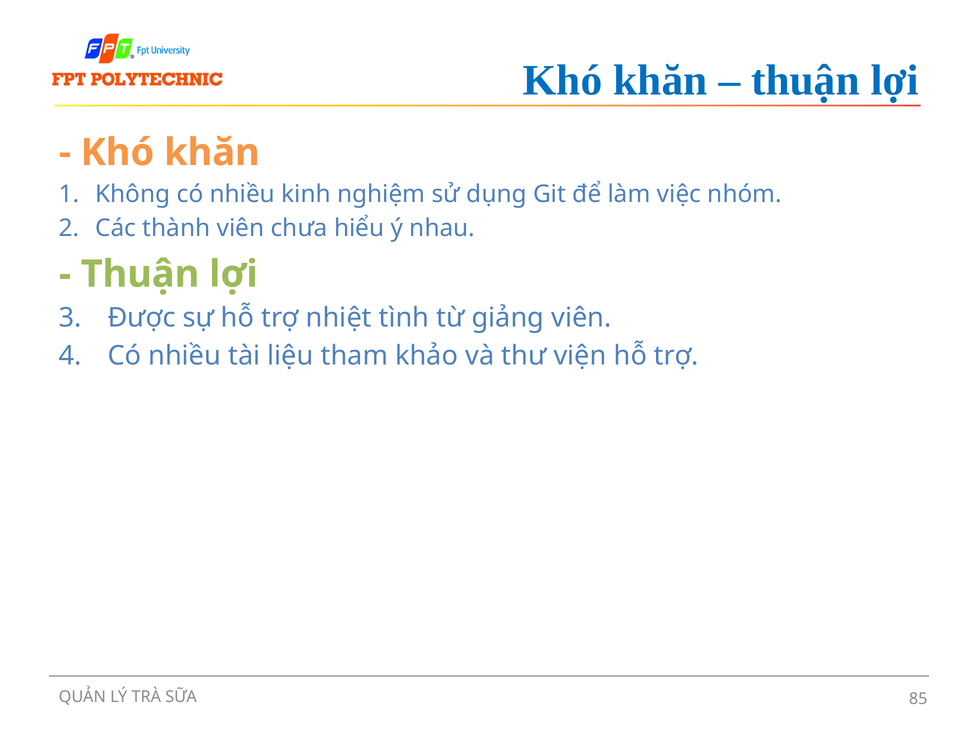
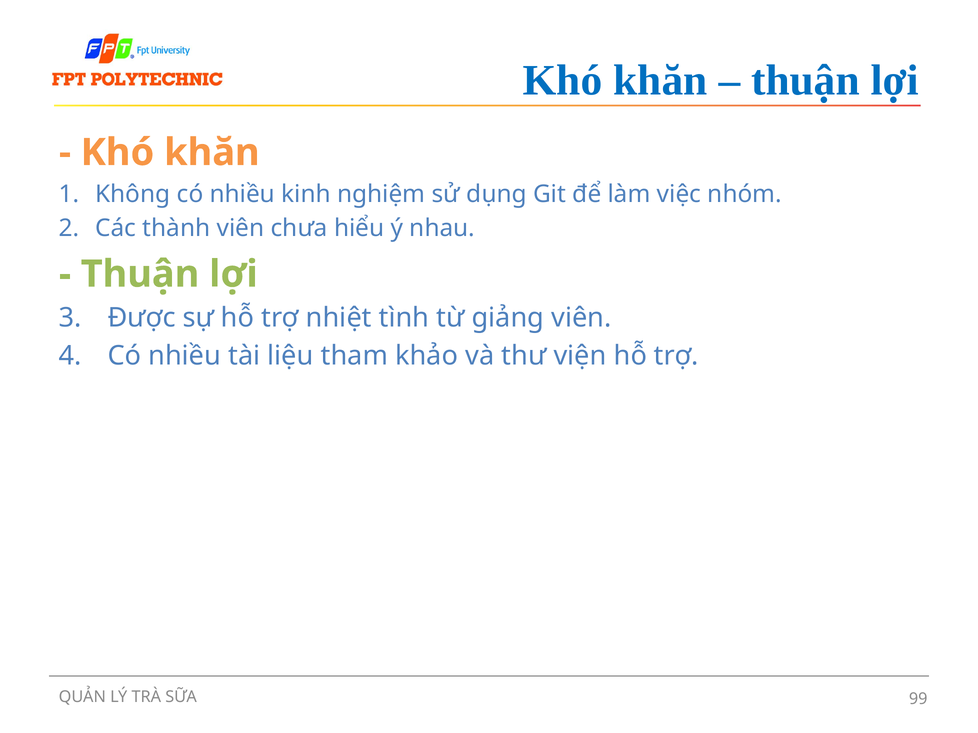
85: 85 -> 99
